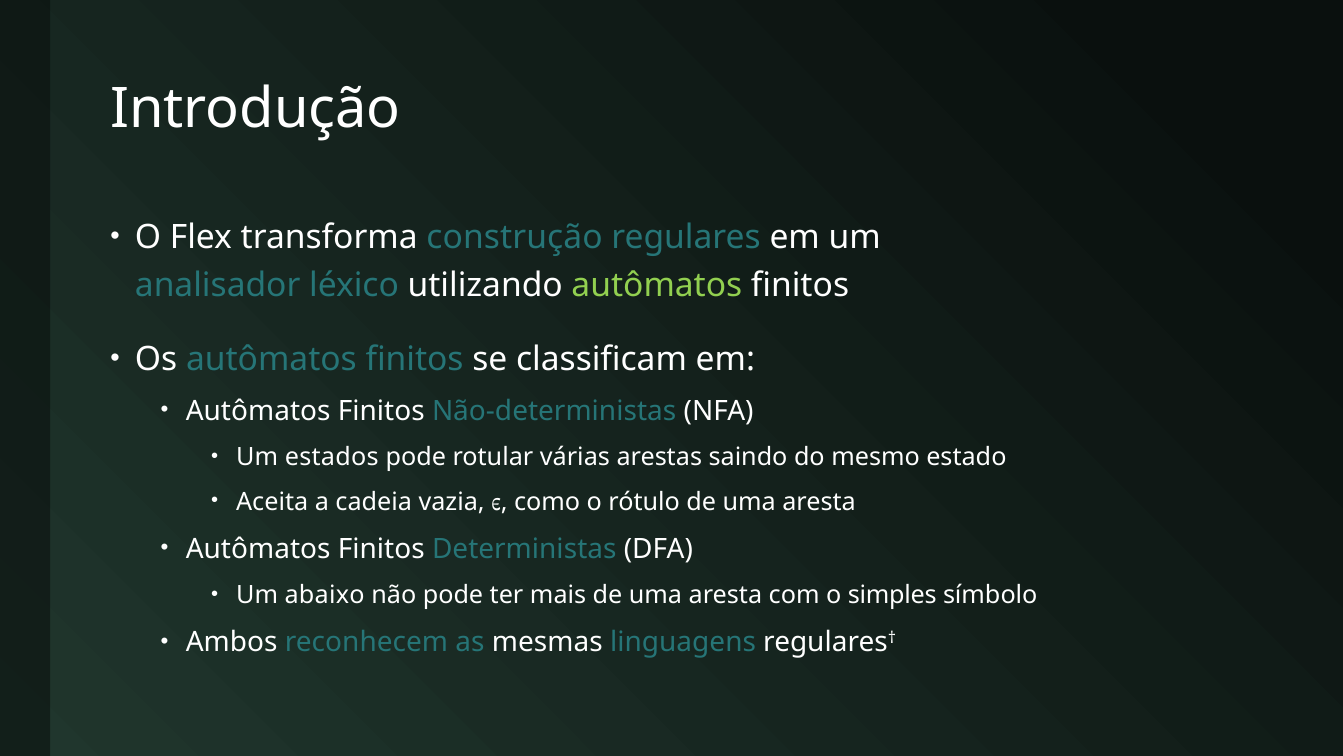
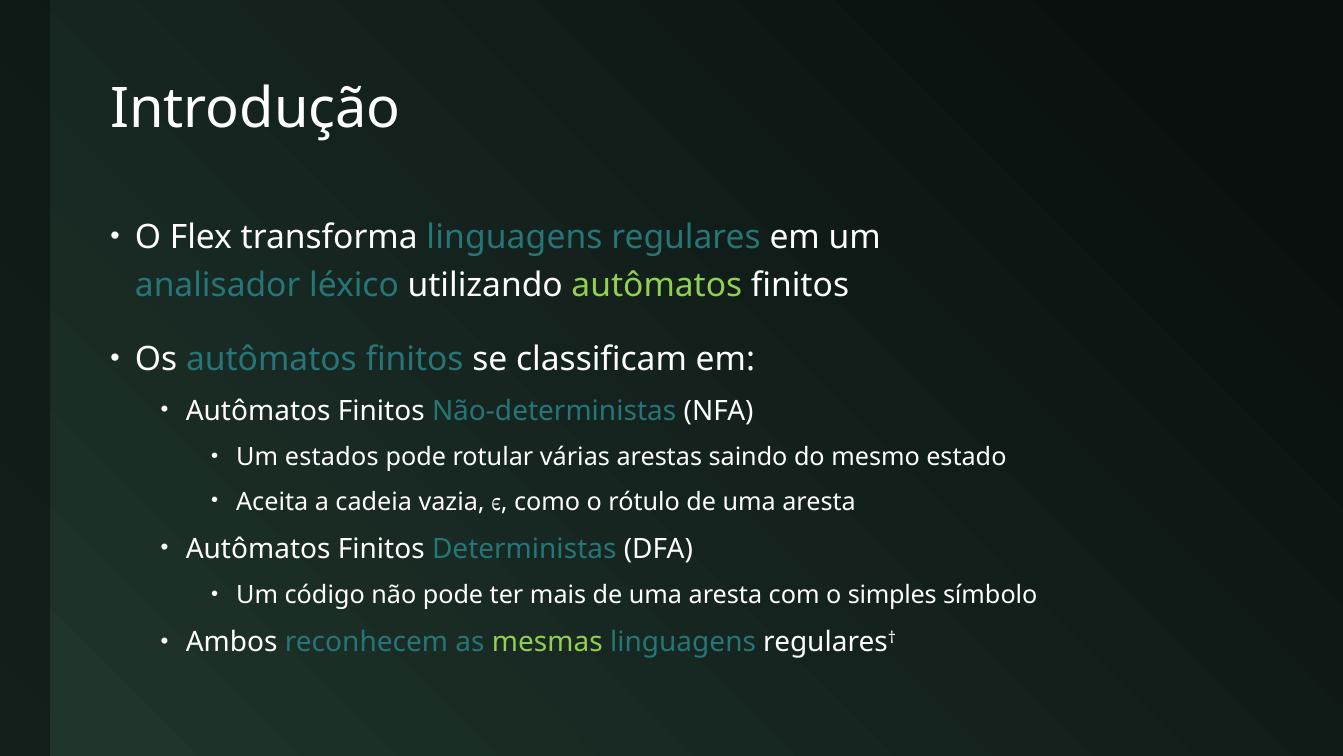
transforma construção: construção -> linguagens
abaixo: abaixo -> código
mesmas colour: white -> light green
